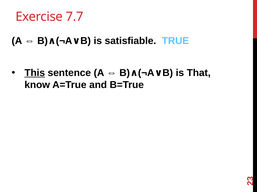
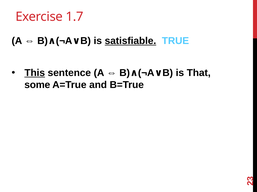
7.7: 7.7 -> 1.7
satisfiable underline: none -> present
know: know -> some
